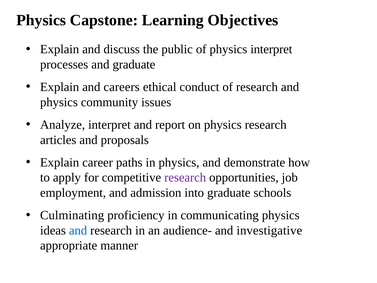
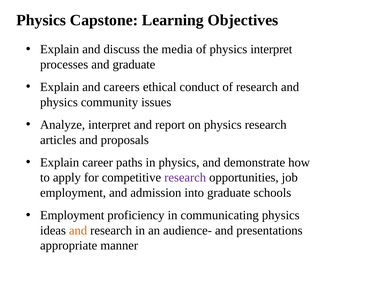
public: public -> media
Culminating at (72, 215): Culminating -> Employment
and at (78, 230) colour: blue -> orange
investigative: investigative -> presentations
